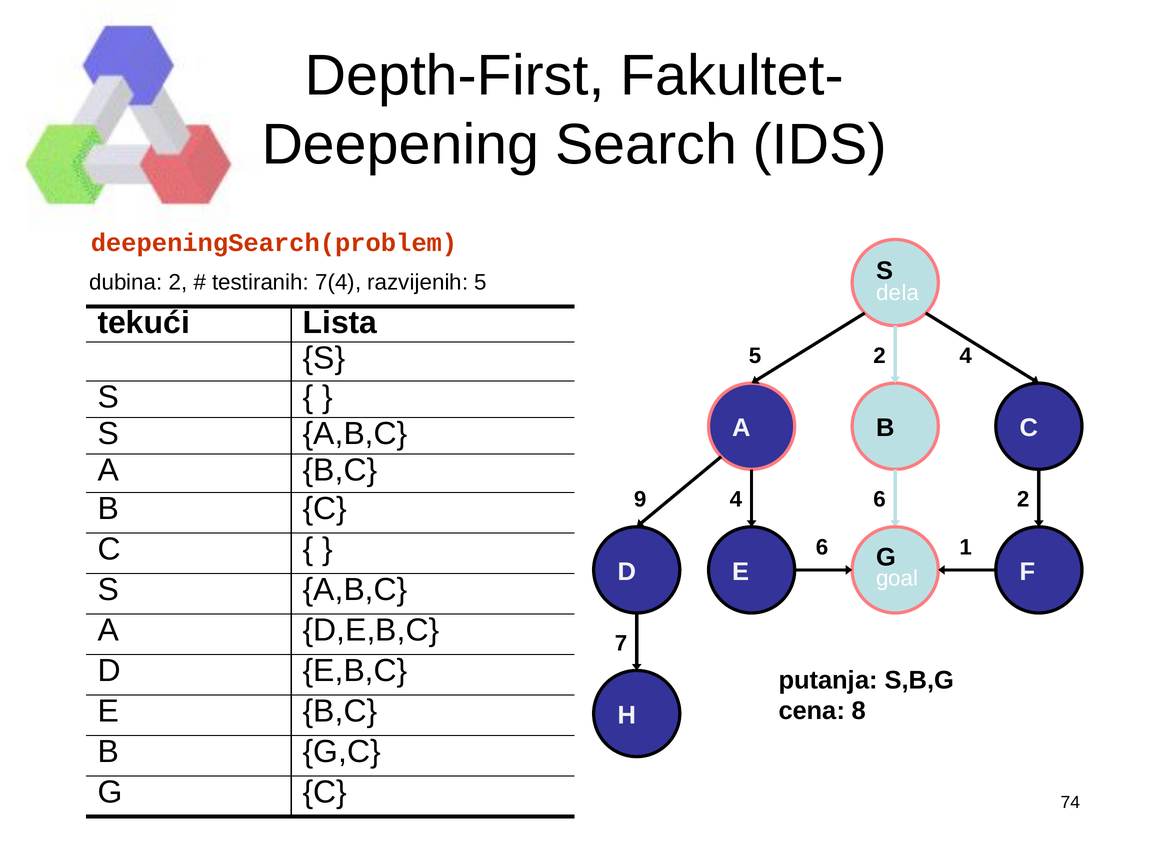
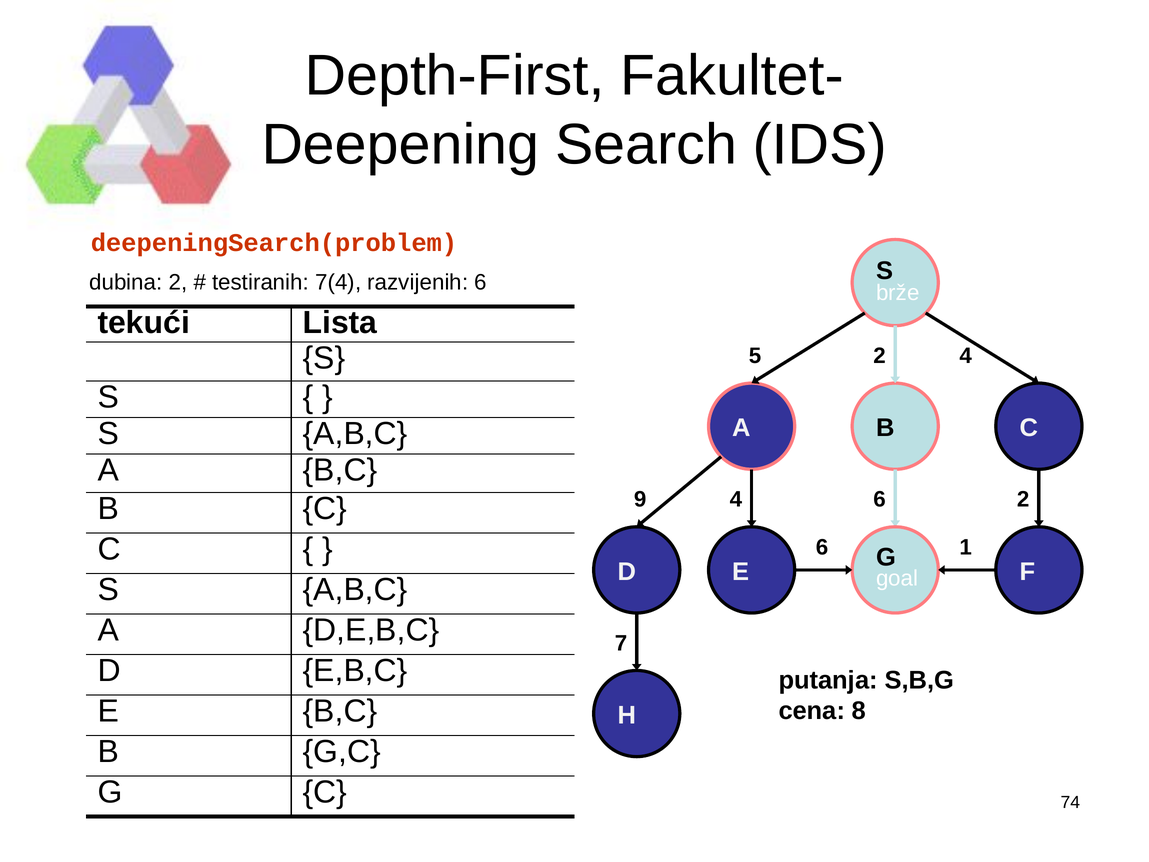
razvijenih 5: 5 -> 6
dela: dela -> brže
